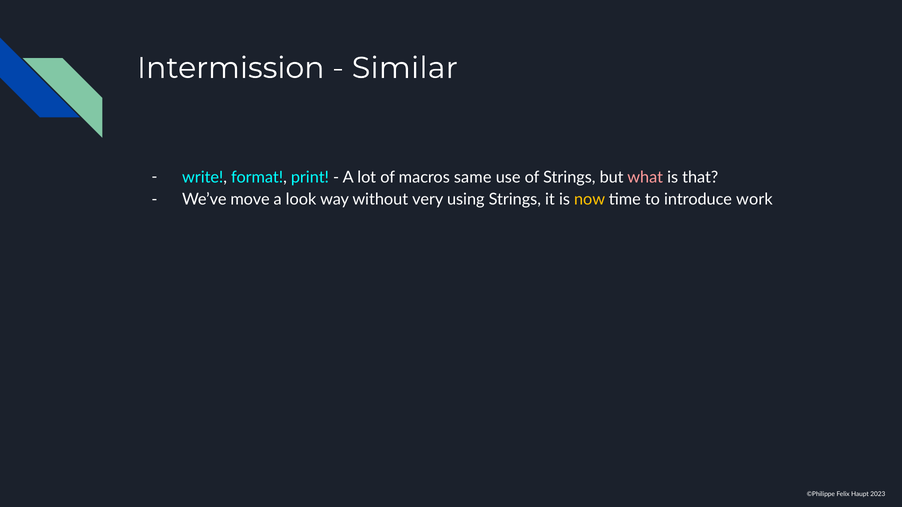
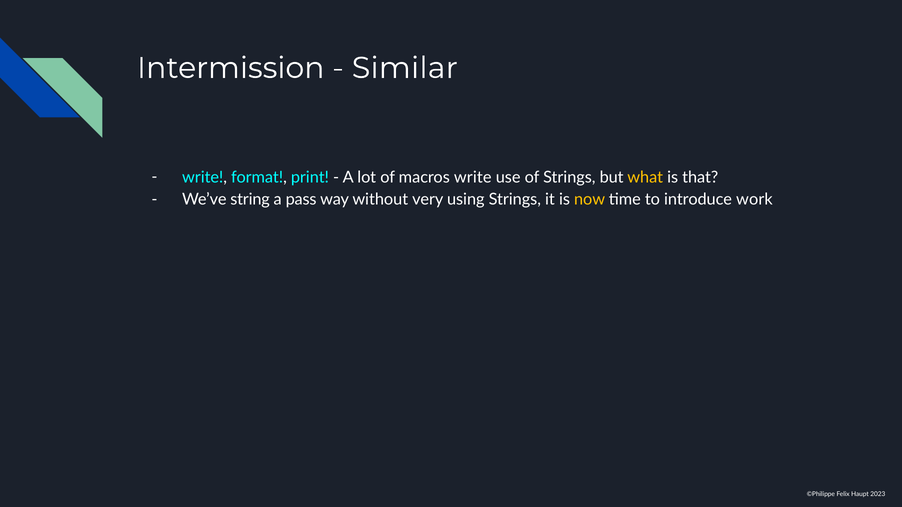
macros same: same -> write
what colour: pink -> yellow
move: move -> string
look: look -> pass
